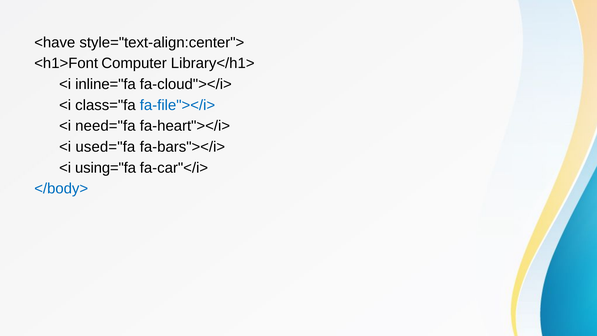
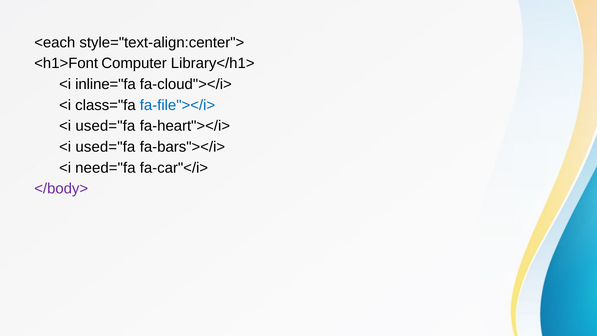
<have: <have -> <each
need="fa at (105, 126): need="fa -> used="fa
using="fa: using="fa -> need="fa
</body> colour: blue -> purple
